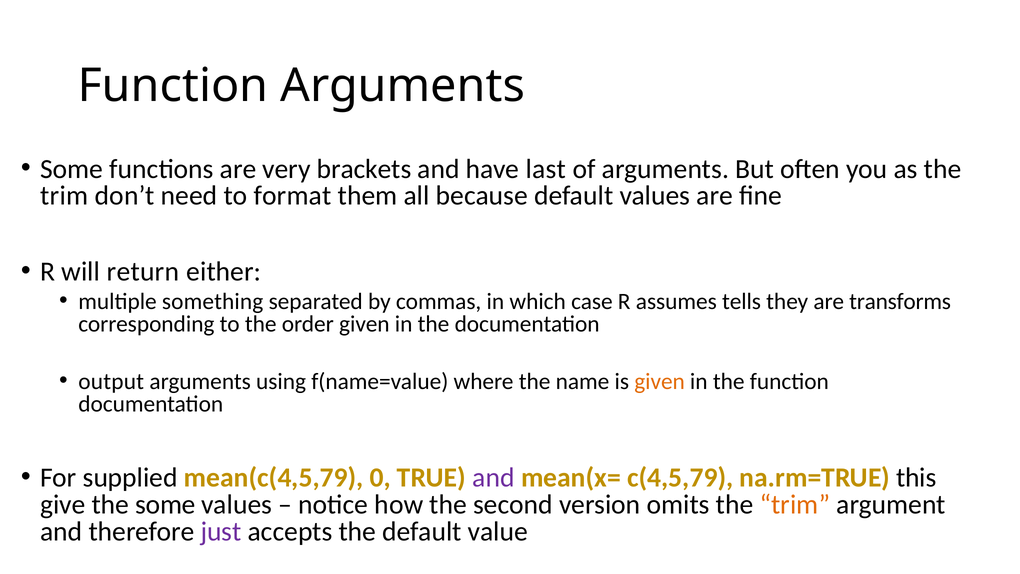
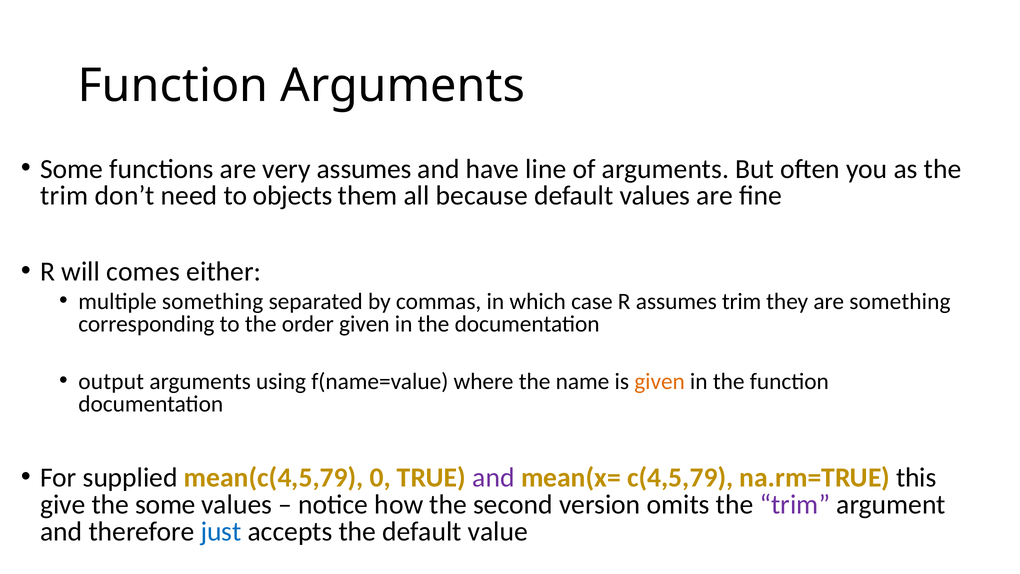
very brackets: brackets -> assumes
last: last -> line
format: format -> objects
return: return -> comes
assumes tells: tells -> trim
are transforms: transforms -> something
trim at (795, 504) colour: orange -> purple
just colour: purple -> blue
